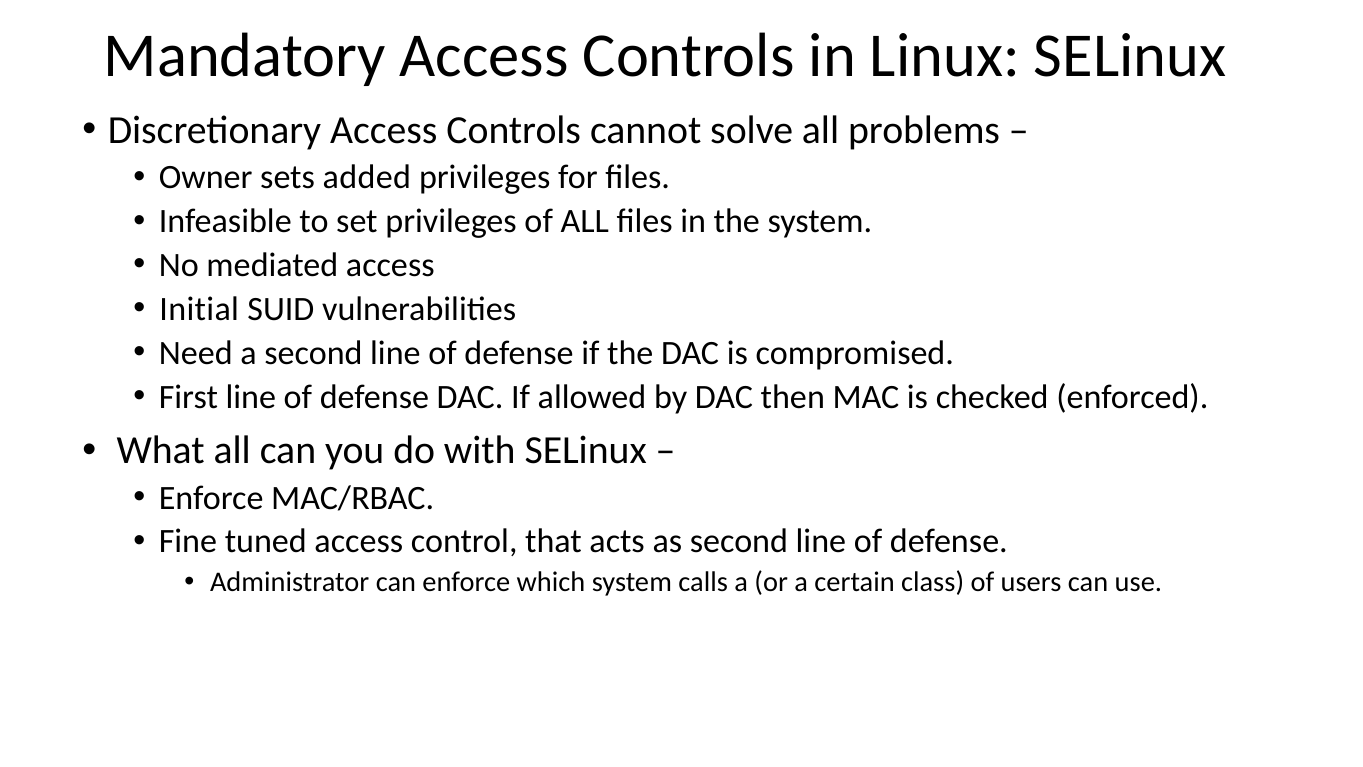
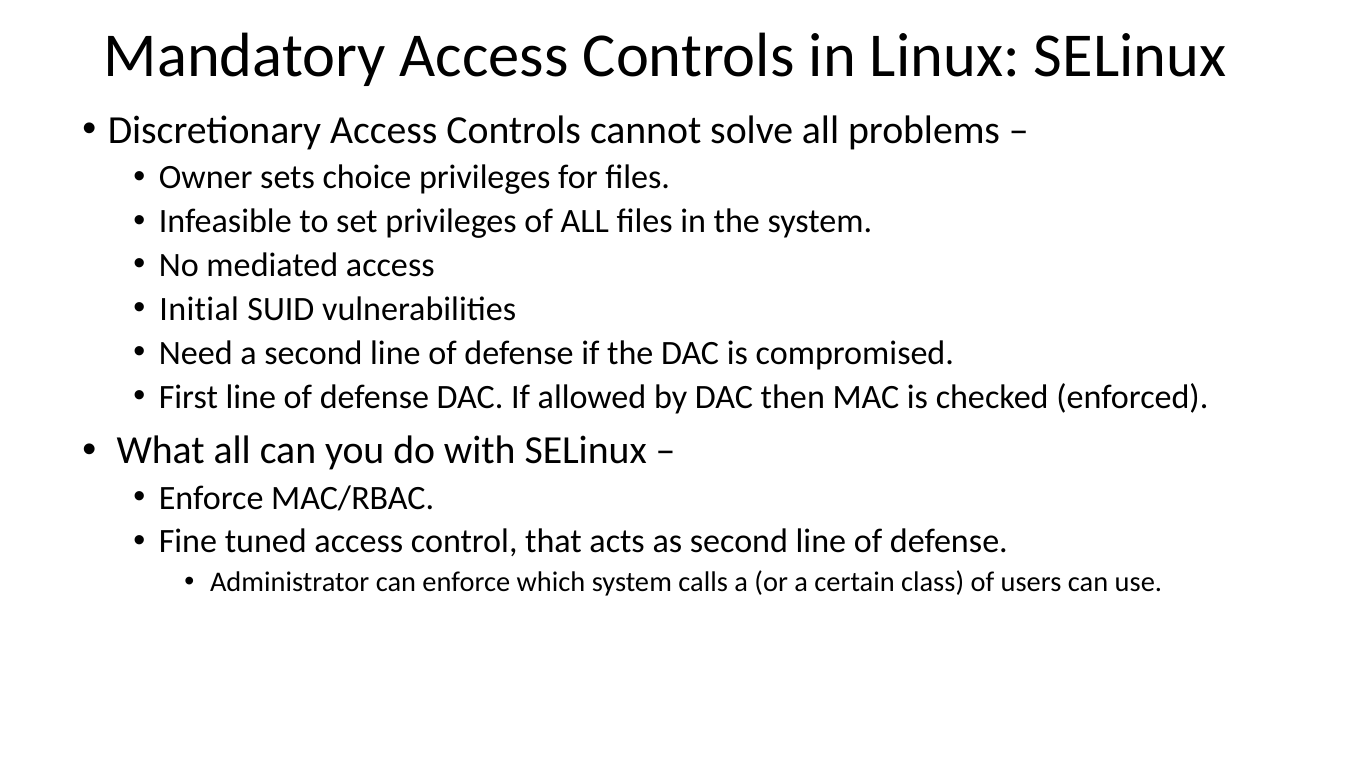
added: added -> choice
